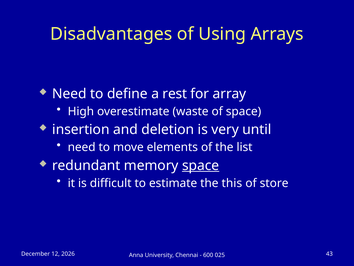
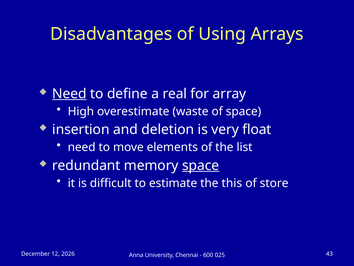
Need at (69, 94) underline: none -> present
rest: rest -> real
until: until -> float
